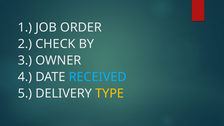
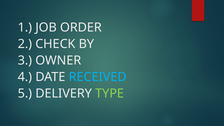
TYPE colour: yellow -> light green
